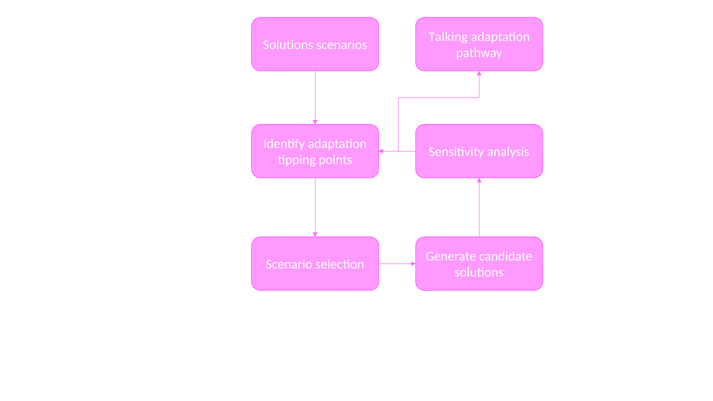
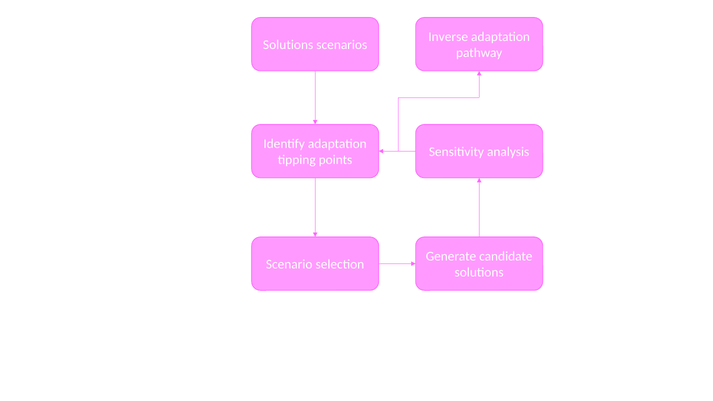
Talking: Talking -> Inverse
